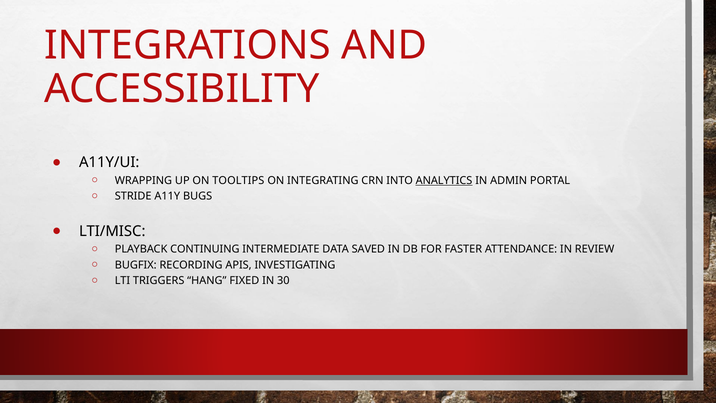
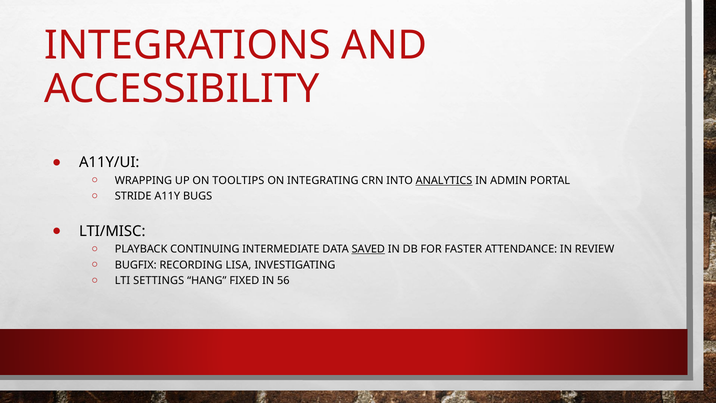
SAVED underline: none -> present
APIS: APIS -> LISA
TRIGGERS: TRIGGERS -> SETTINGS
30: 30 -> 56
